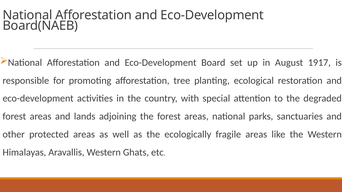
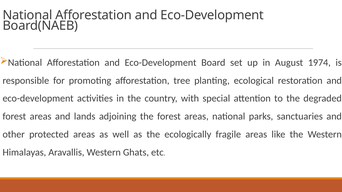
1917: 1917 -> 1974
